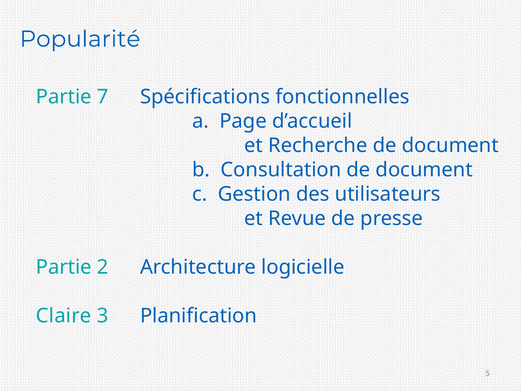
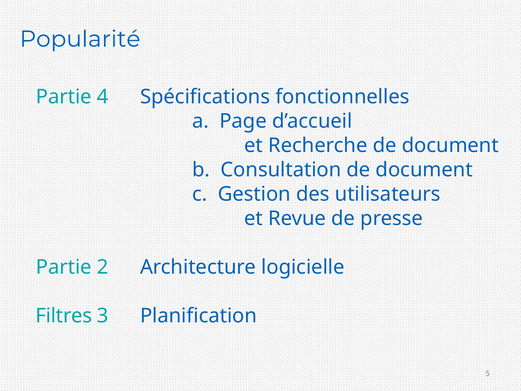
7: 7 -> 4
Claire: Claire -> Filtres
